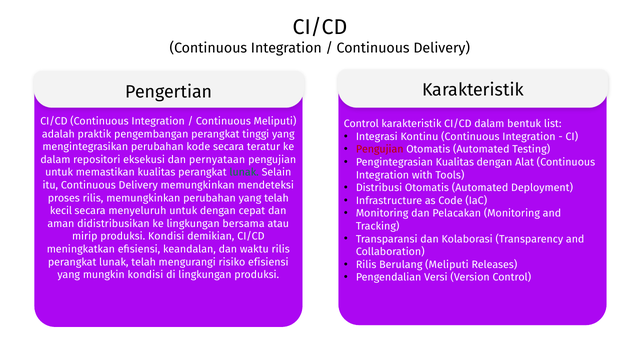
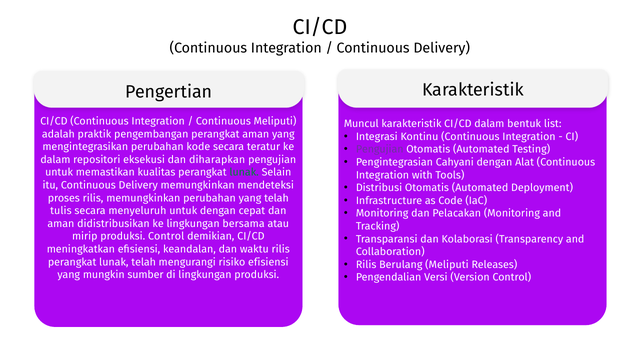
Control at (361, 124): Control -> Muncul
perangkat tinggi: tinggi -> aman
Pengujian at (380, 149) colour: red -> purple
pernyataan: pernyataan -> diharapkan
Pengintegrasian Kualitas: Kualitas -> Cahyani
kecil: kecil -> tulis
produksi Kondisi: Kondisi -> Control
mungkin kondisi: kondisi -> sumber
